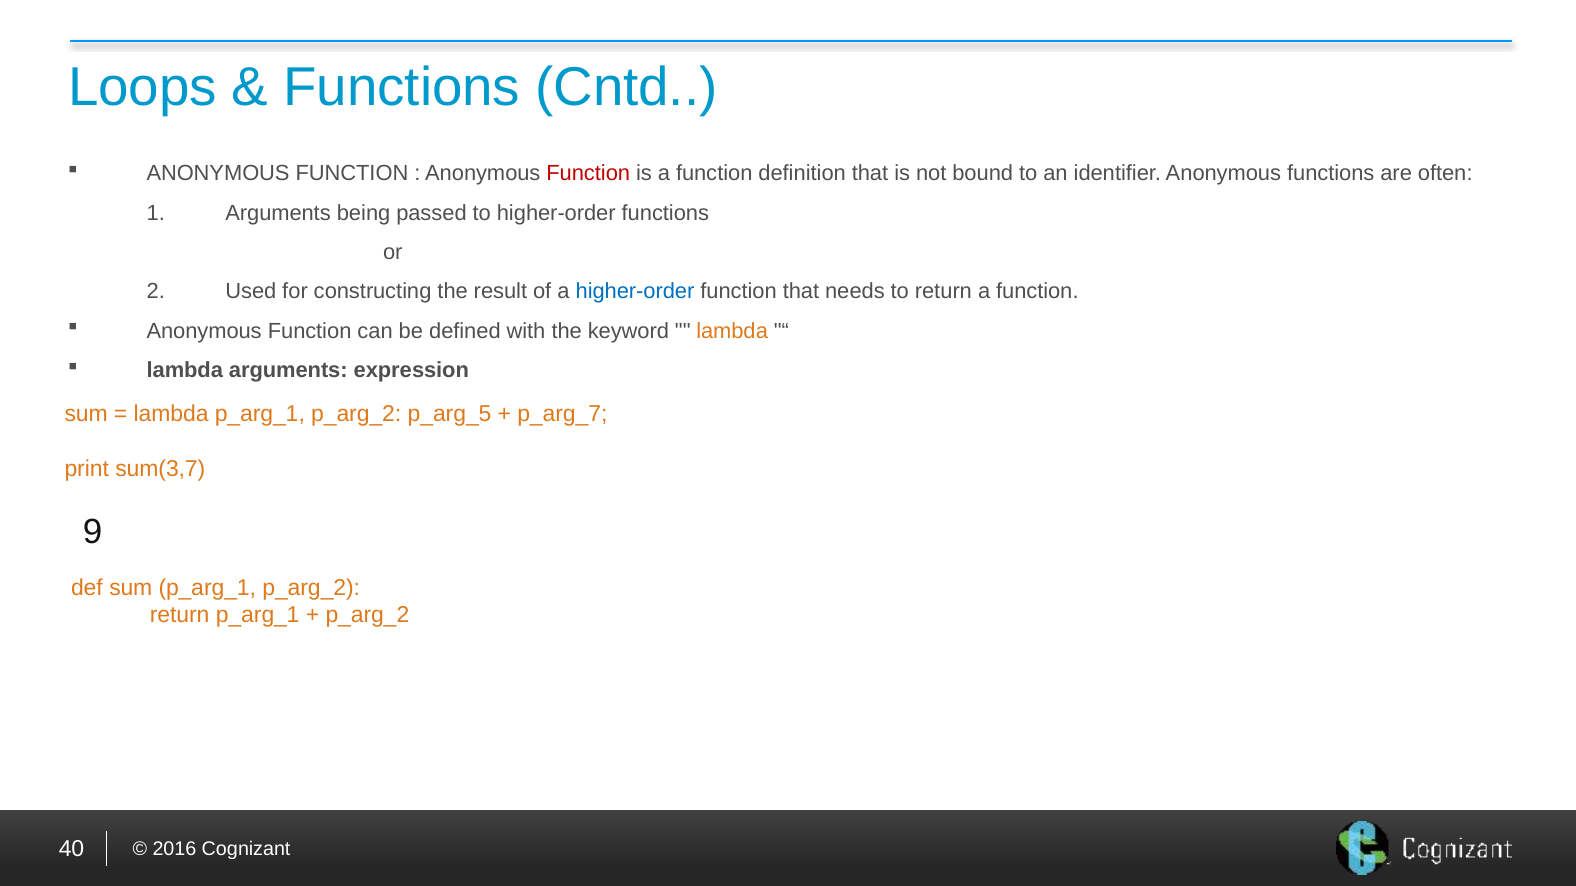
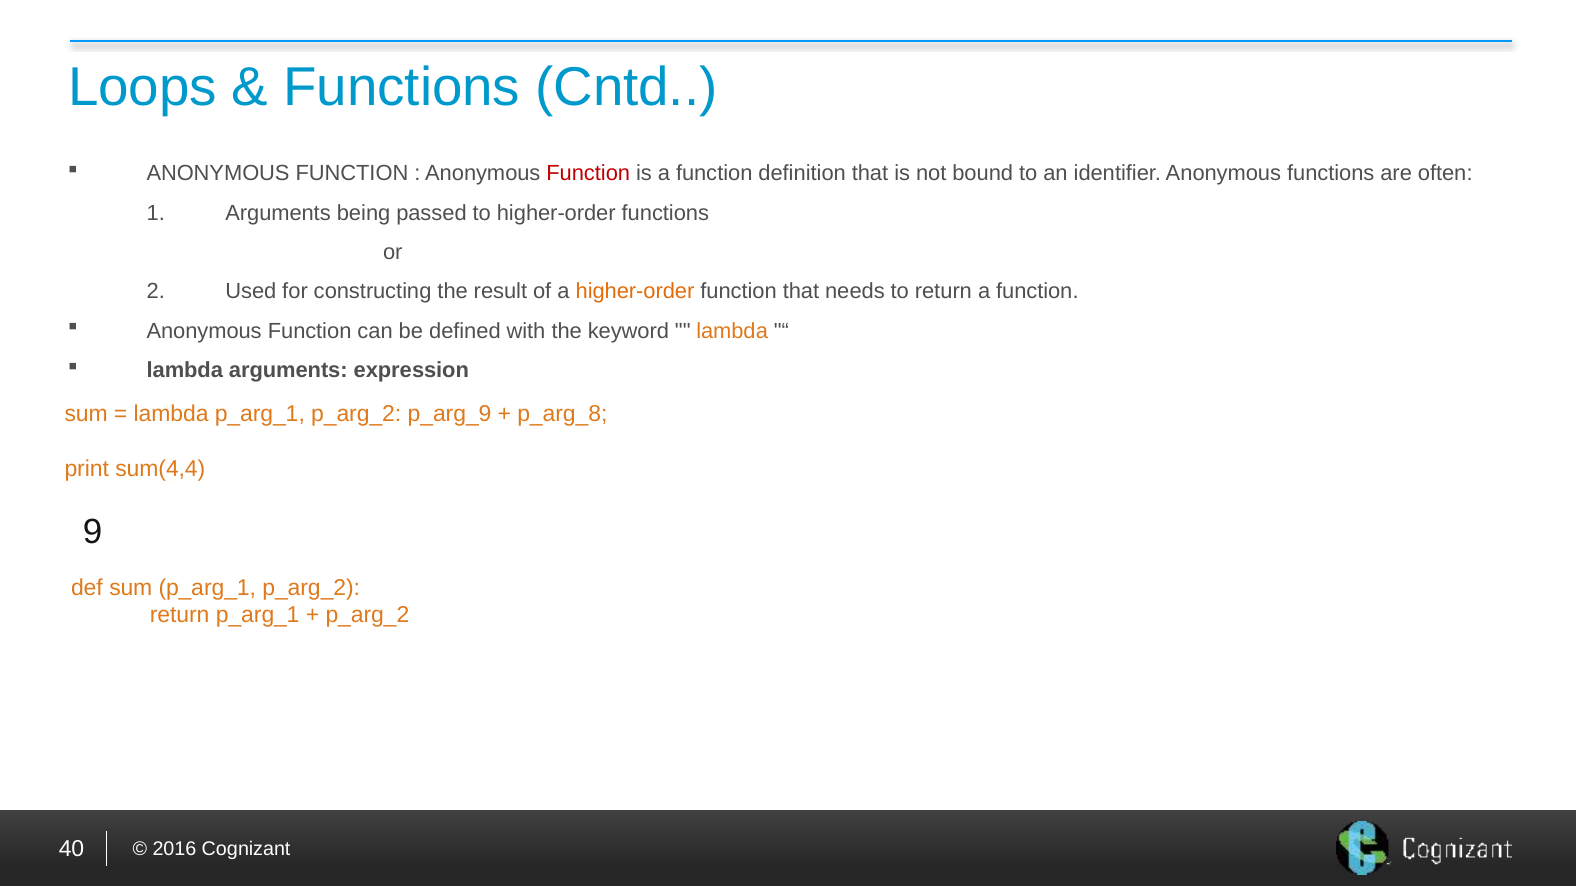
higher-order at (635, 292) colour: blue -> orange
p_arg_5: p_arg_5 -> p_arg_9
p_arg_7: p_arg_7 -> p_arg_8
sum(3,7: sum(3,7 -> sum(4,4
